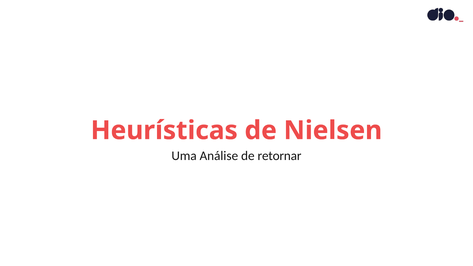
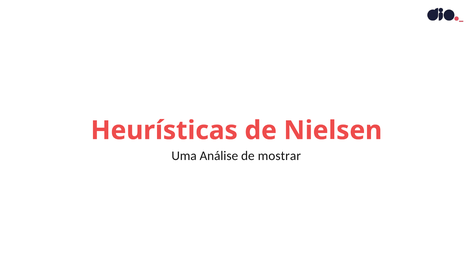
retornar: retornar -> mostrar
